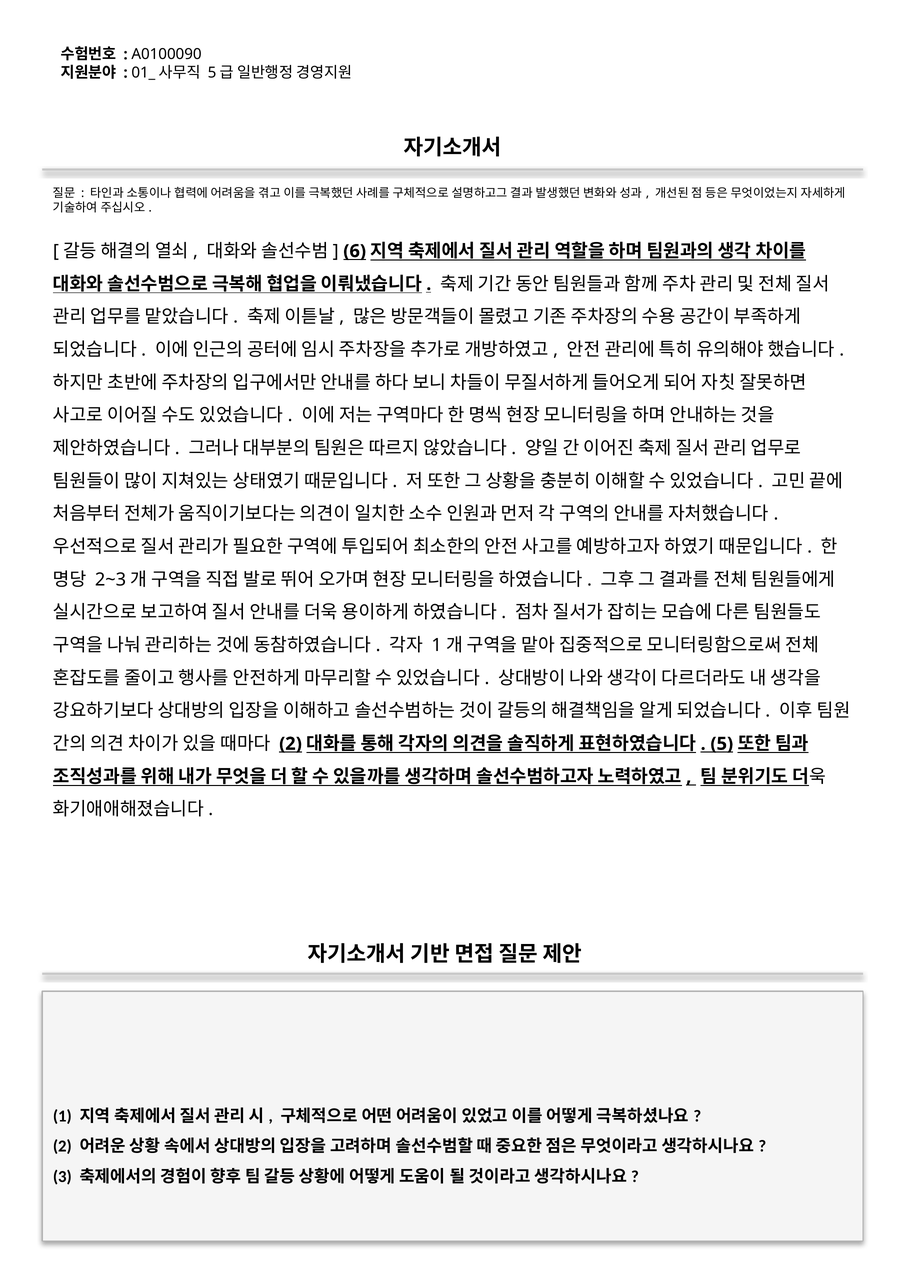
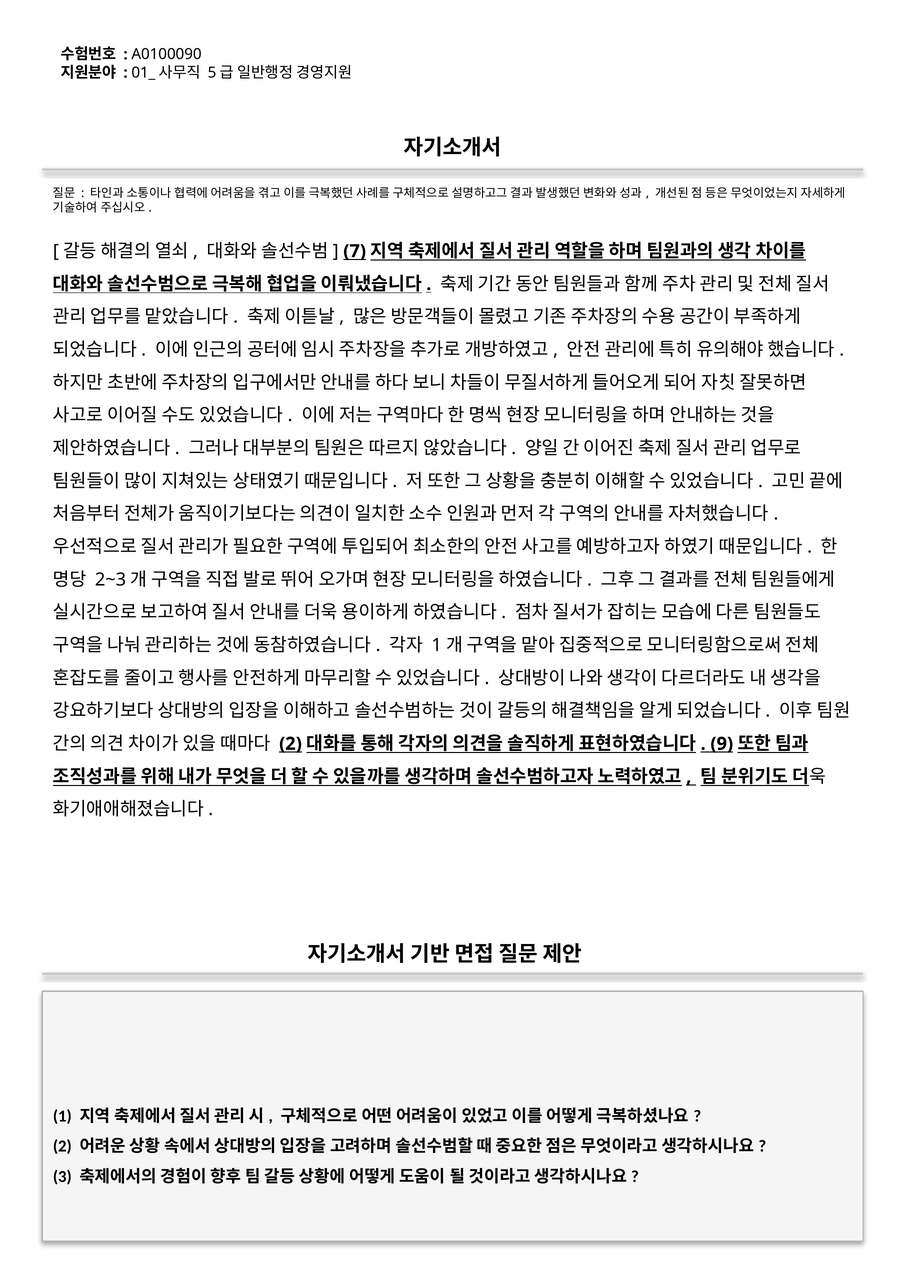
6: 6 -> 7
5: 5 -> 9
